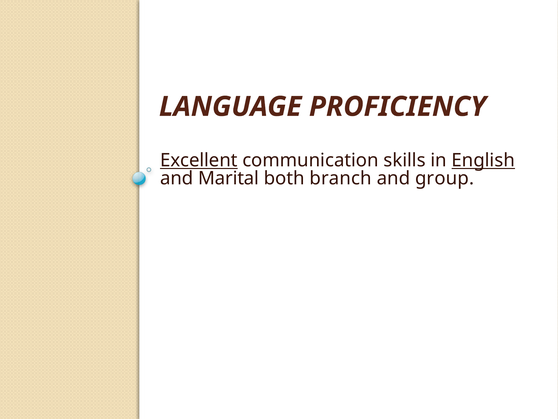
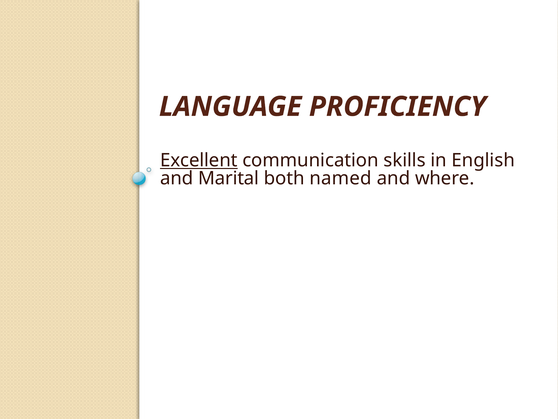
English underline: present -> none
branch: branch -> named
group: group -> where
